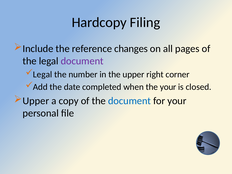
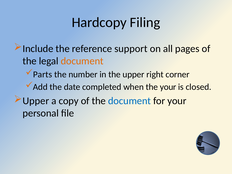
changes: changes -> support
document at (82, 61) colour: purple -> orange
Legal at (43, 74): Legal -> Parts
